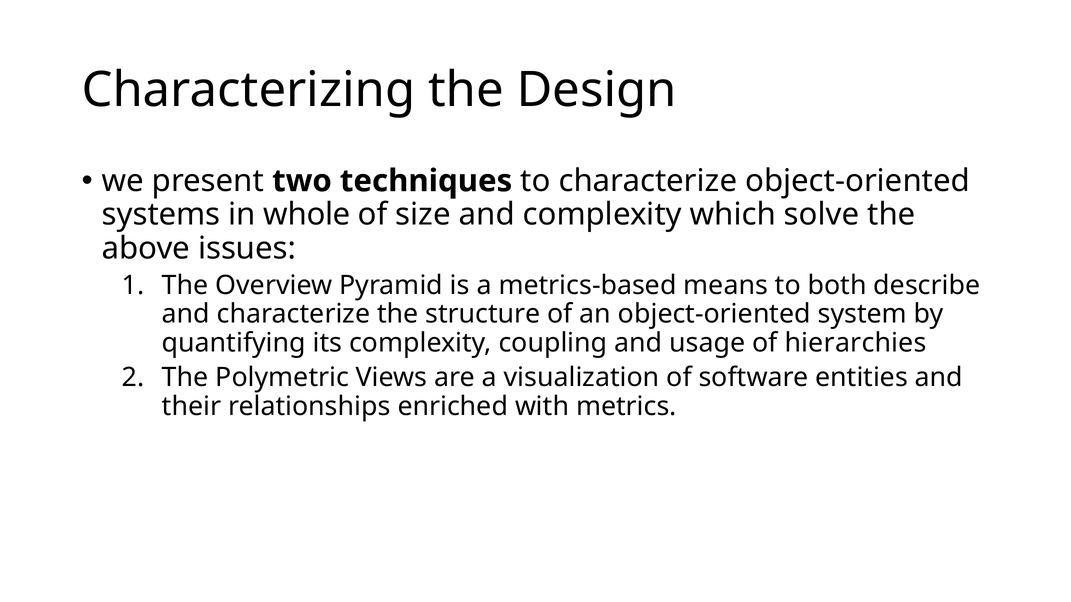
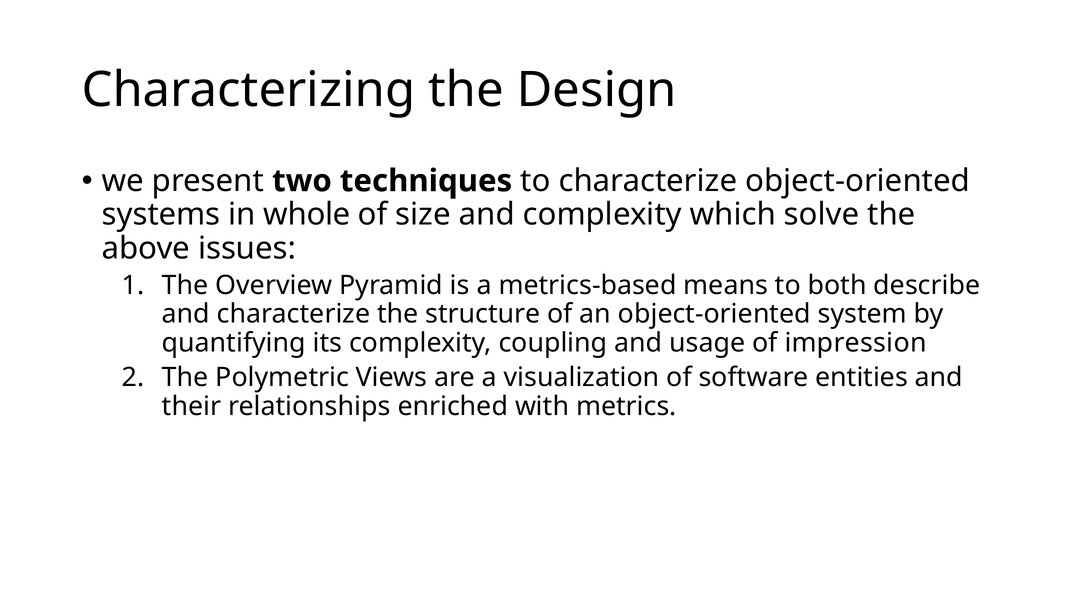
hierarchies: hierarchies -> impression
